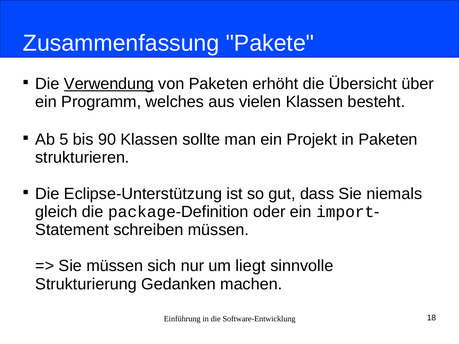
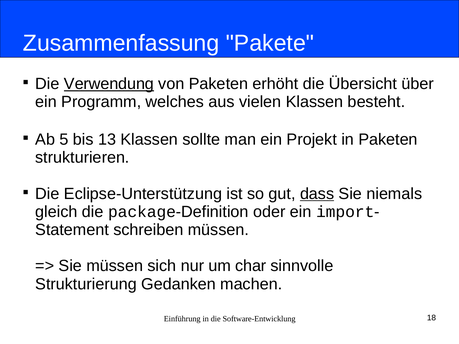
90: 90 -> 13
dass underline: none -> present
liegt: liegt -> char
